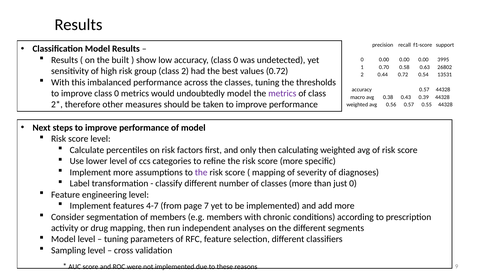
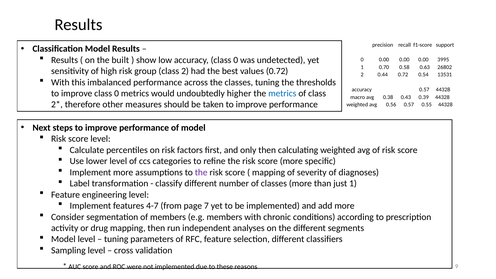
undoubtedly model: model -> higher
metrics at (282, 93) colour: purple -> blue
just 0: 0 -> 1
